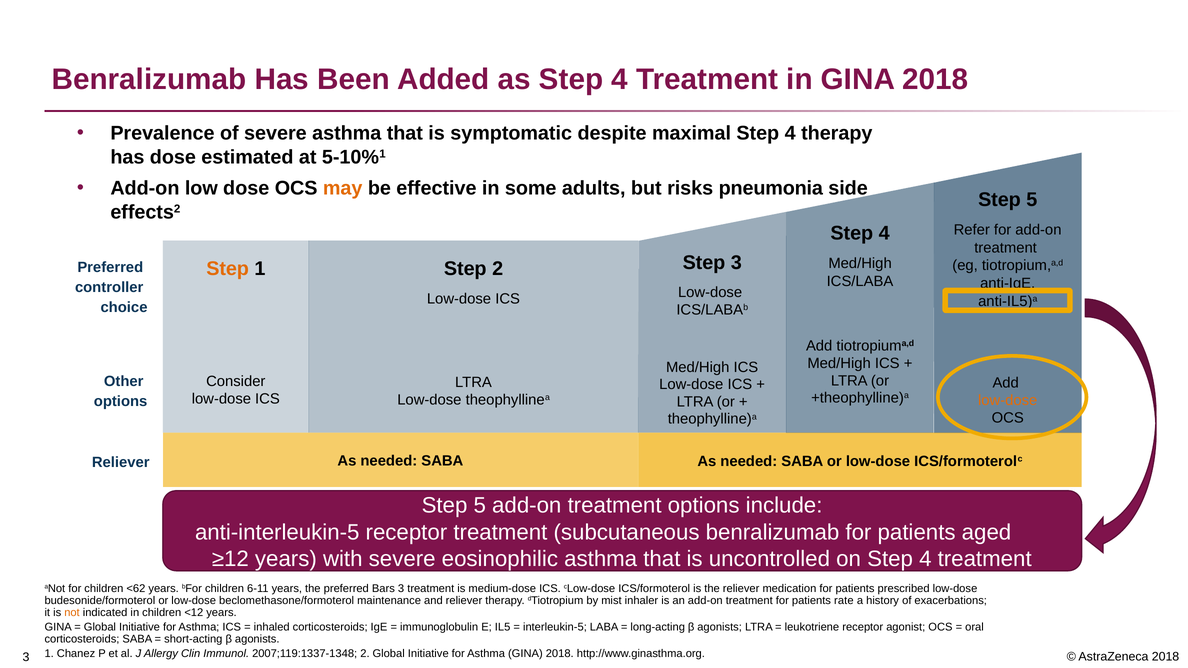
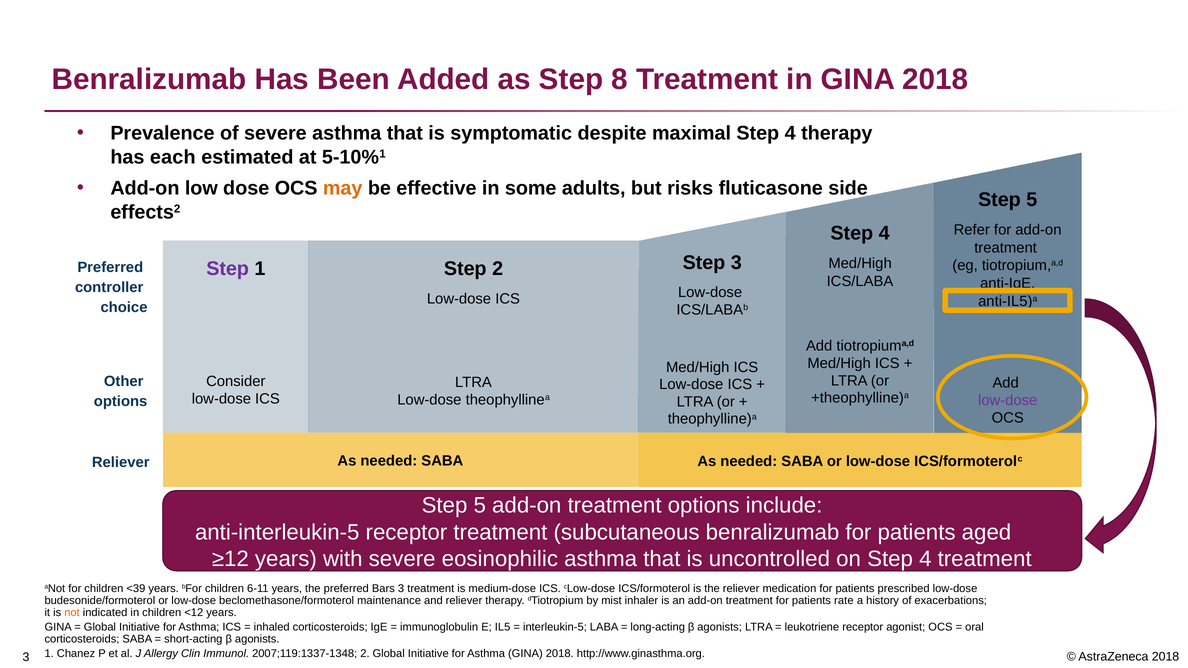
as Step 4: 4 -> 8
has dose: dose -> each
pneumonia: pneumonia -> fluticasone
Step at (228, 269) colour: orange -> purple
low-dose at (1008, 401) colour: orange -> purple
<62: <62 -> <39
